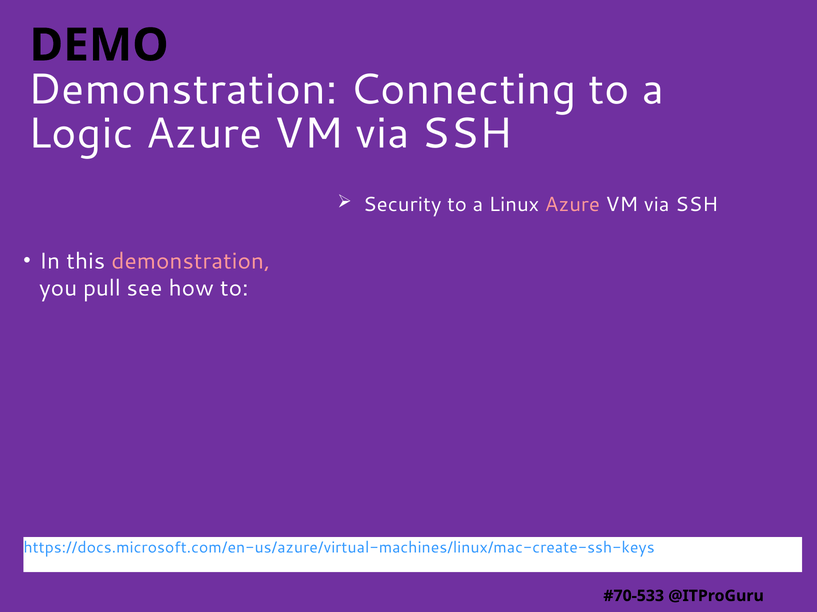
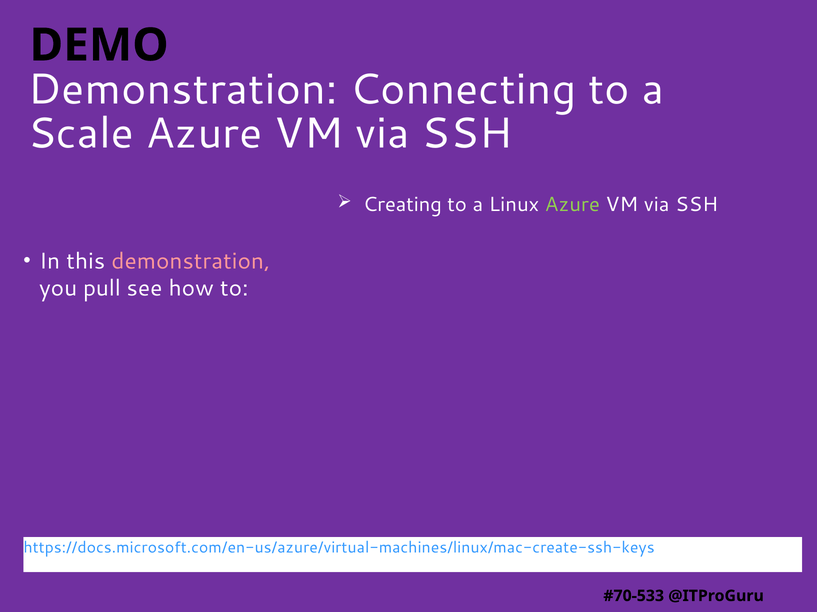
Logic: Logic -> Scale
Security: Security -> Creating
Azure at (572, 205) colour: pink -> light green
